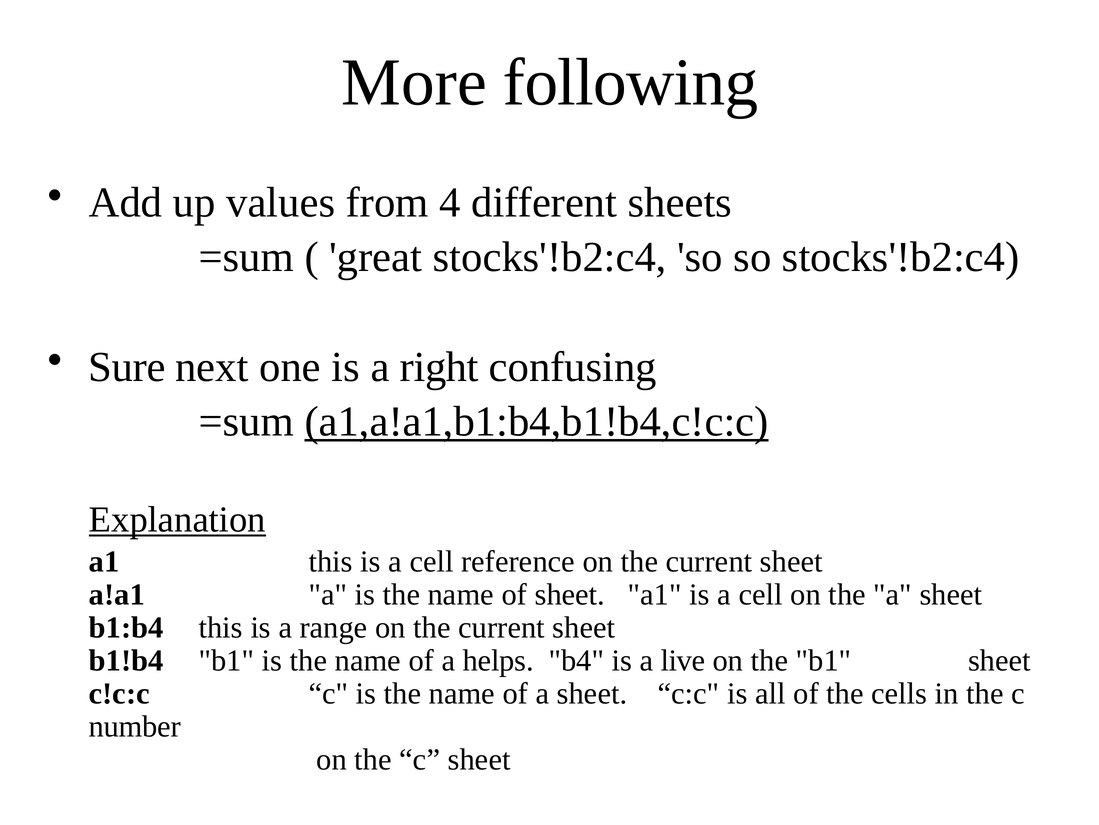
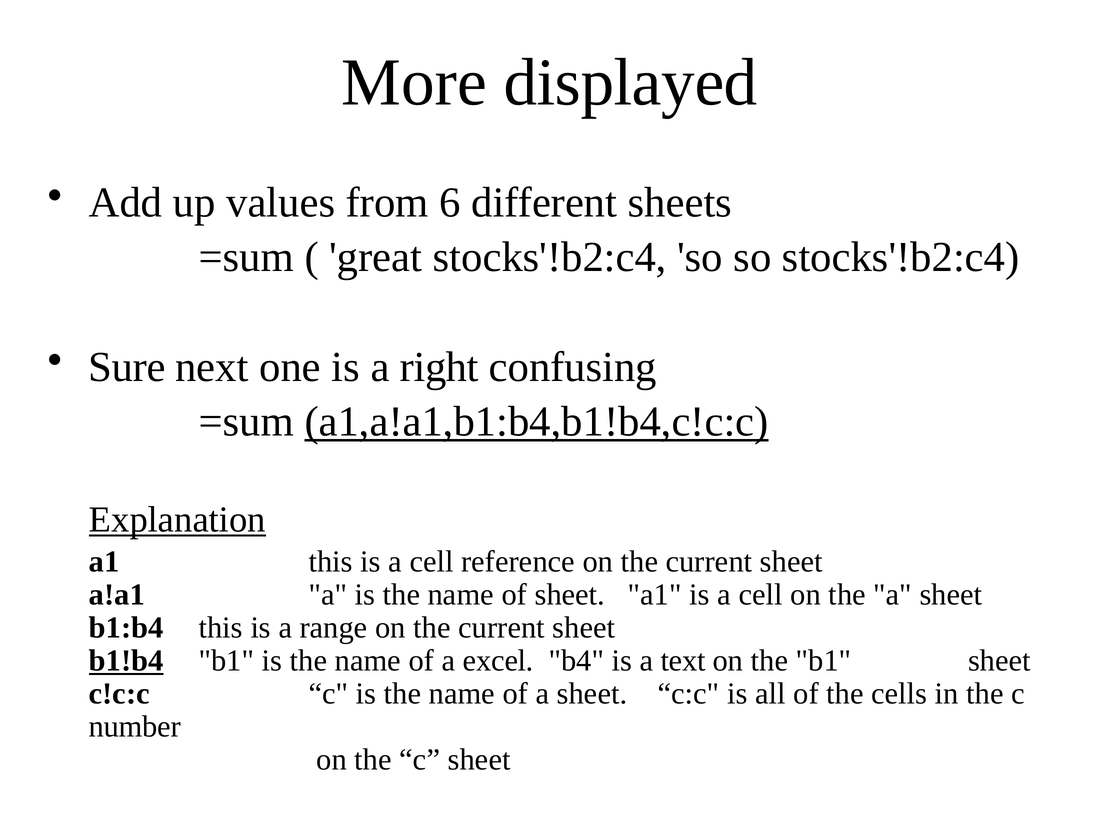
following: following -> displayed
4: 4 -> 6
b1!b4 underline: none -> present
helps: helps -> excel
live: live -> text
